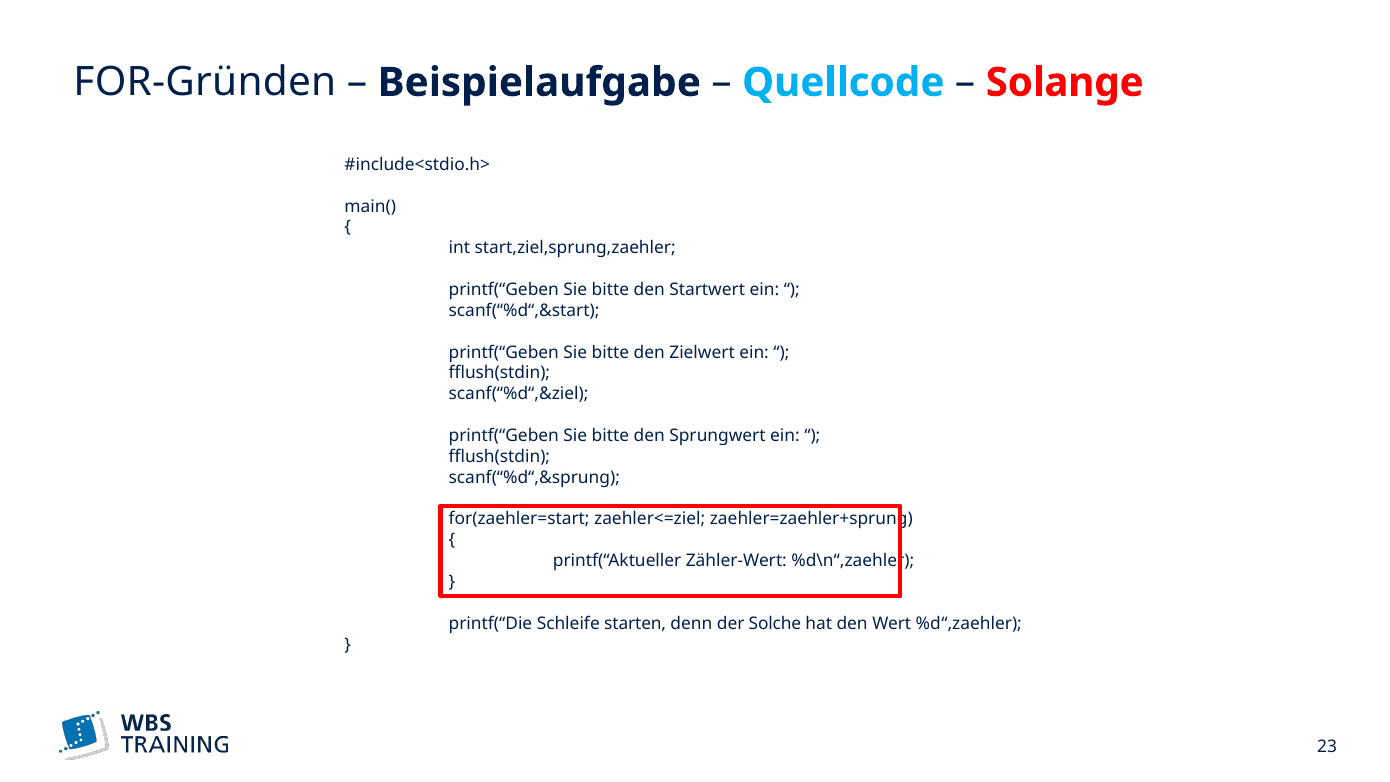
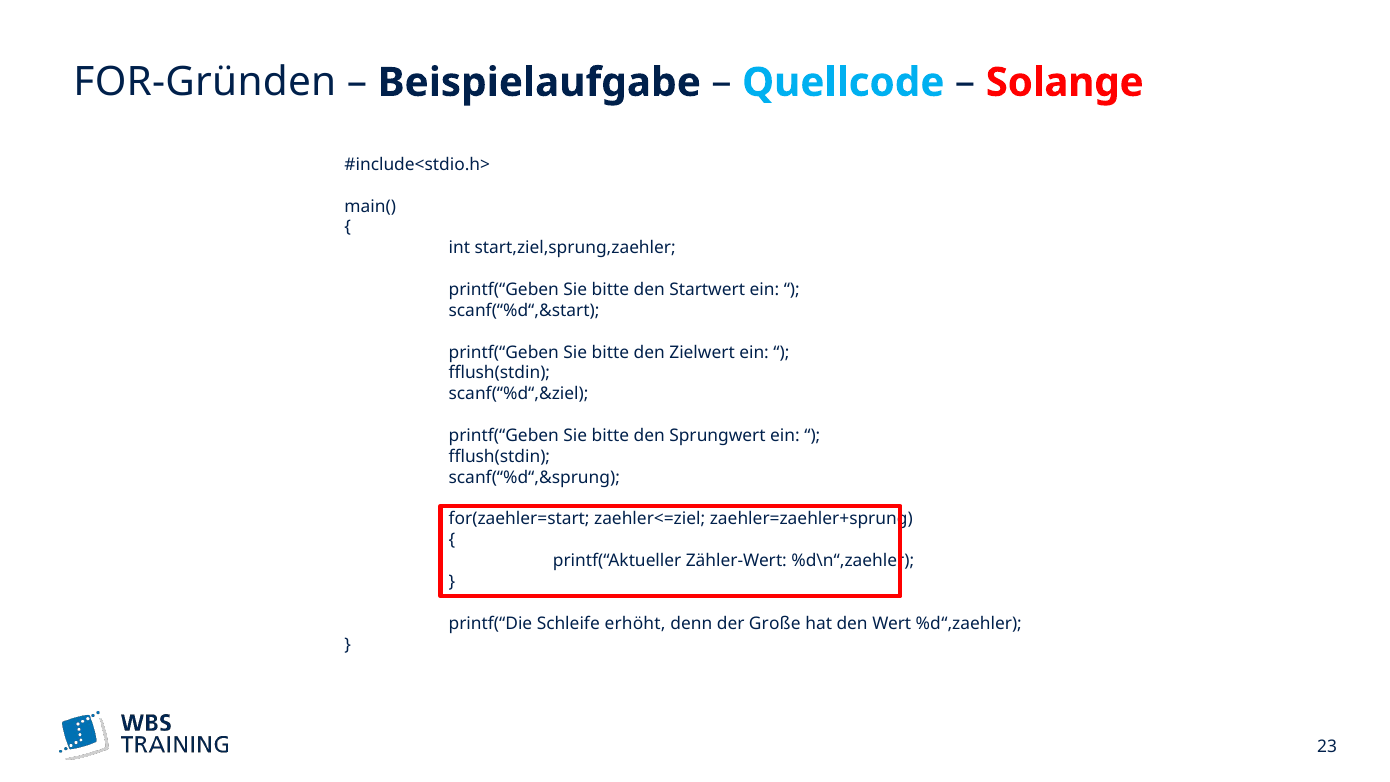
starten: starten -> erhöht
Solche: Solche -> Große
